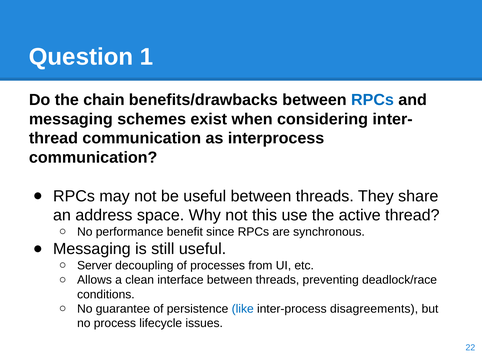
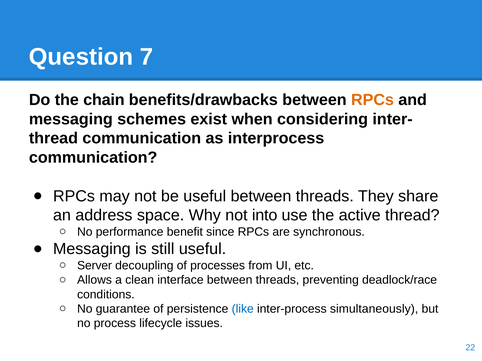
1: 1 -> 7
RPCs at (372, 100) colour: blue -> orange
this: this -> into
disagreements: disagreements -> simultaneously
